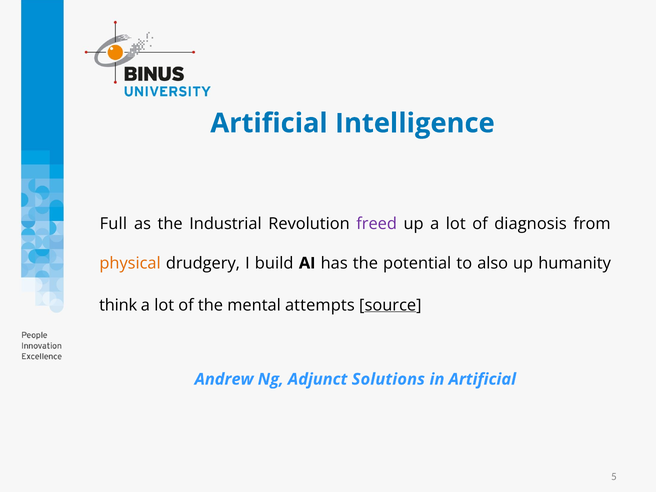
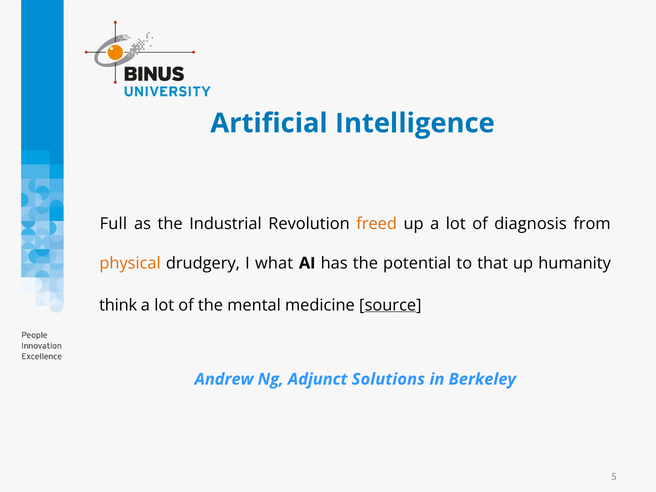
freed colour: purple -> orange
build: build -> what
also: also -> that
attempts: attempts -> medicine
in Artificial: Artificial -> Berkeley
